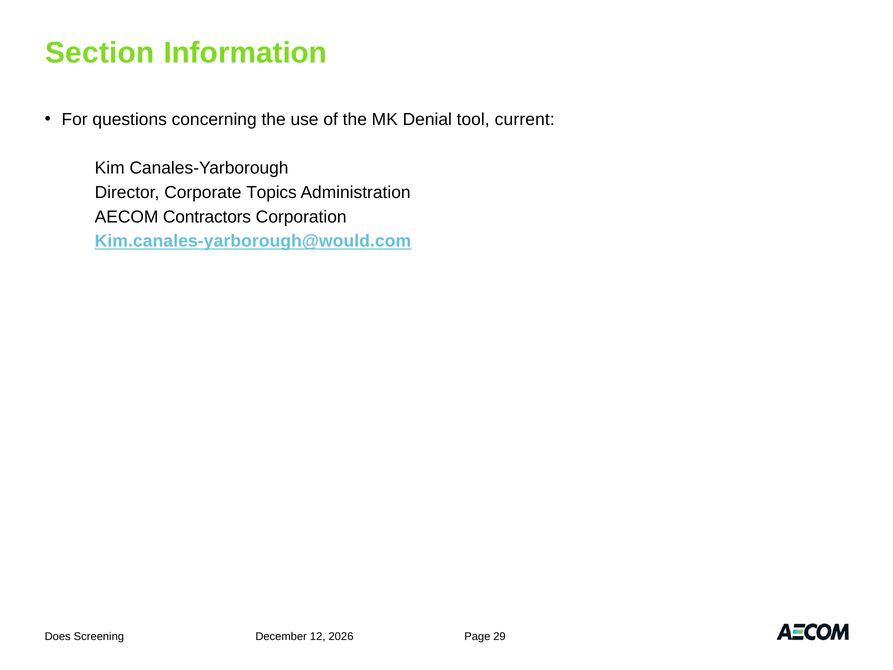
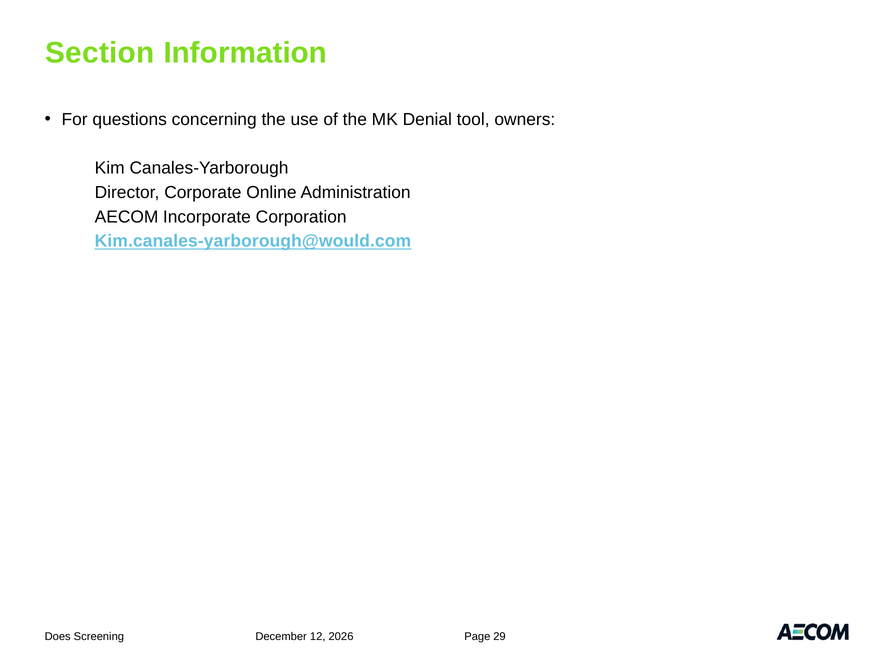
current: current -> owners
Topics: Topics -> Online
Contractors: Contractors -> Incorporate
